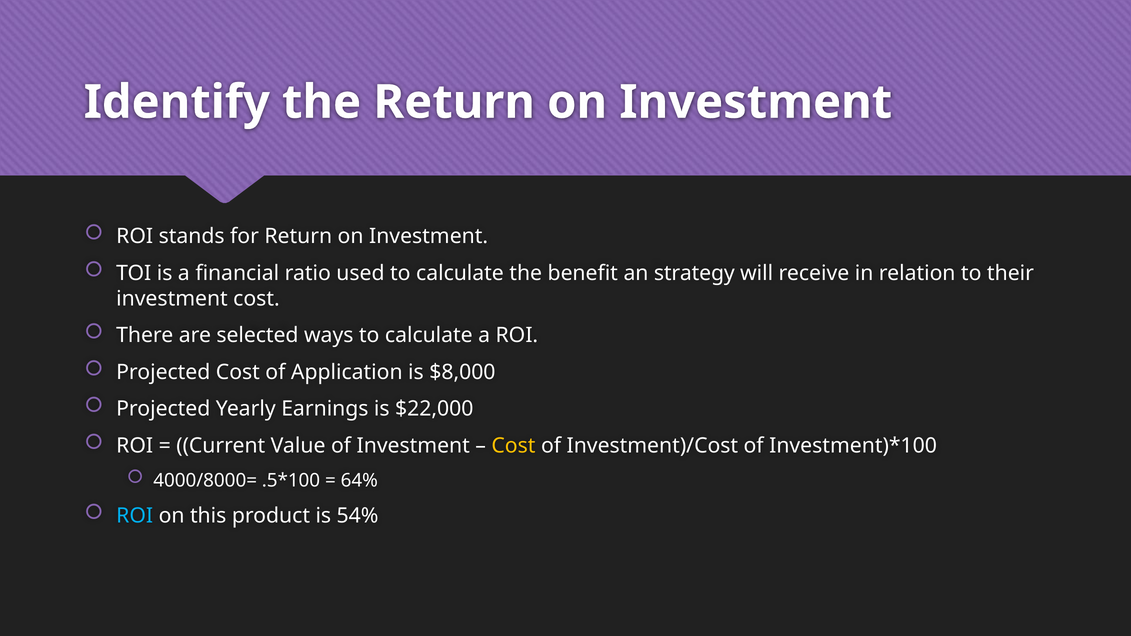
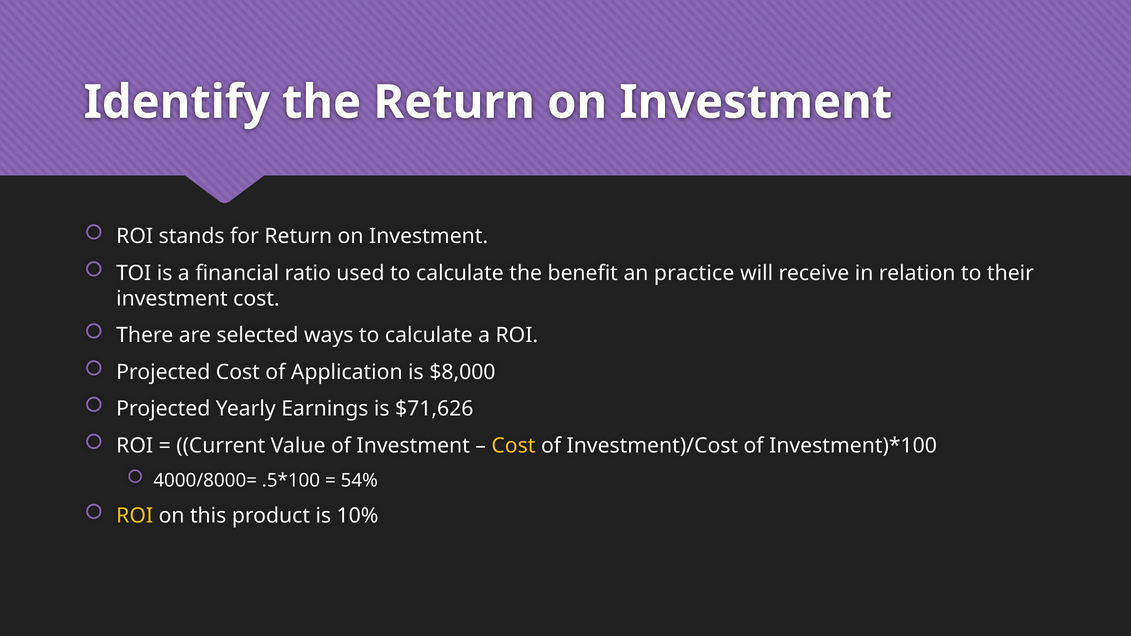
strategy: strategy -> practice
$22,000: $22,000 -> $71,626
64%: 64% -> 54%
ROI at (135, 516) colour: light blue -> yellow
54%: 54% -> 10%
